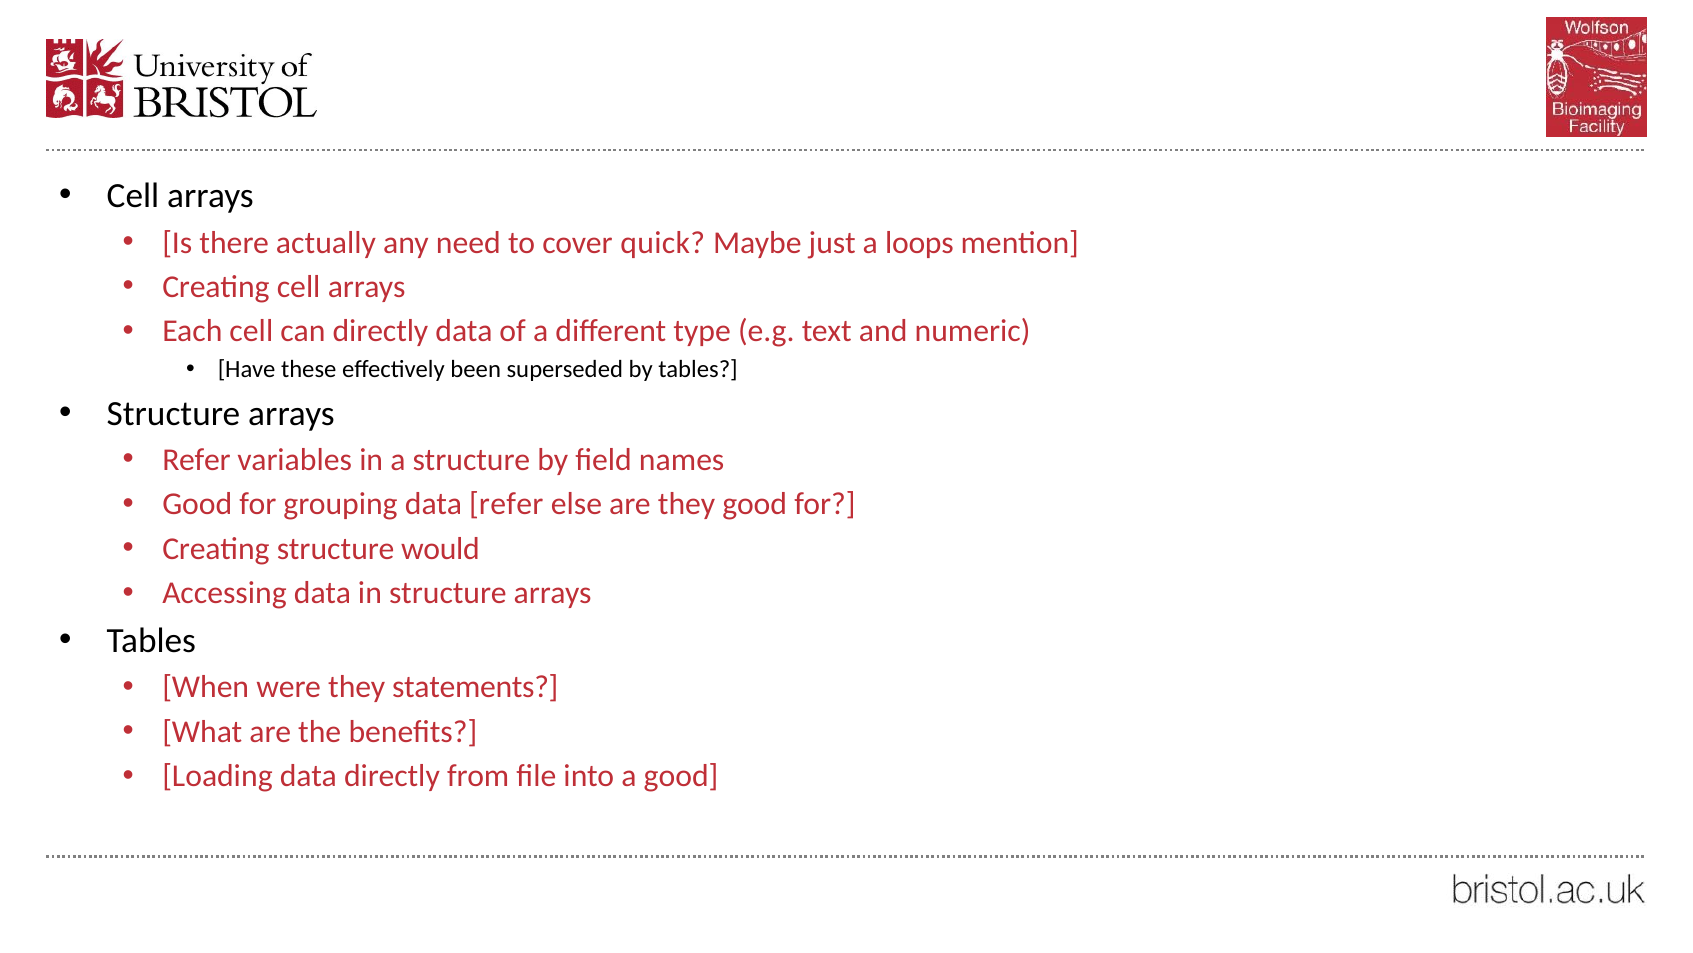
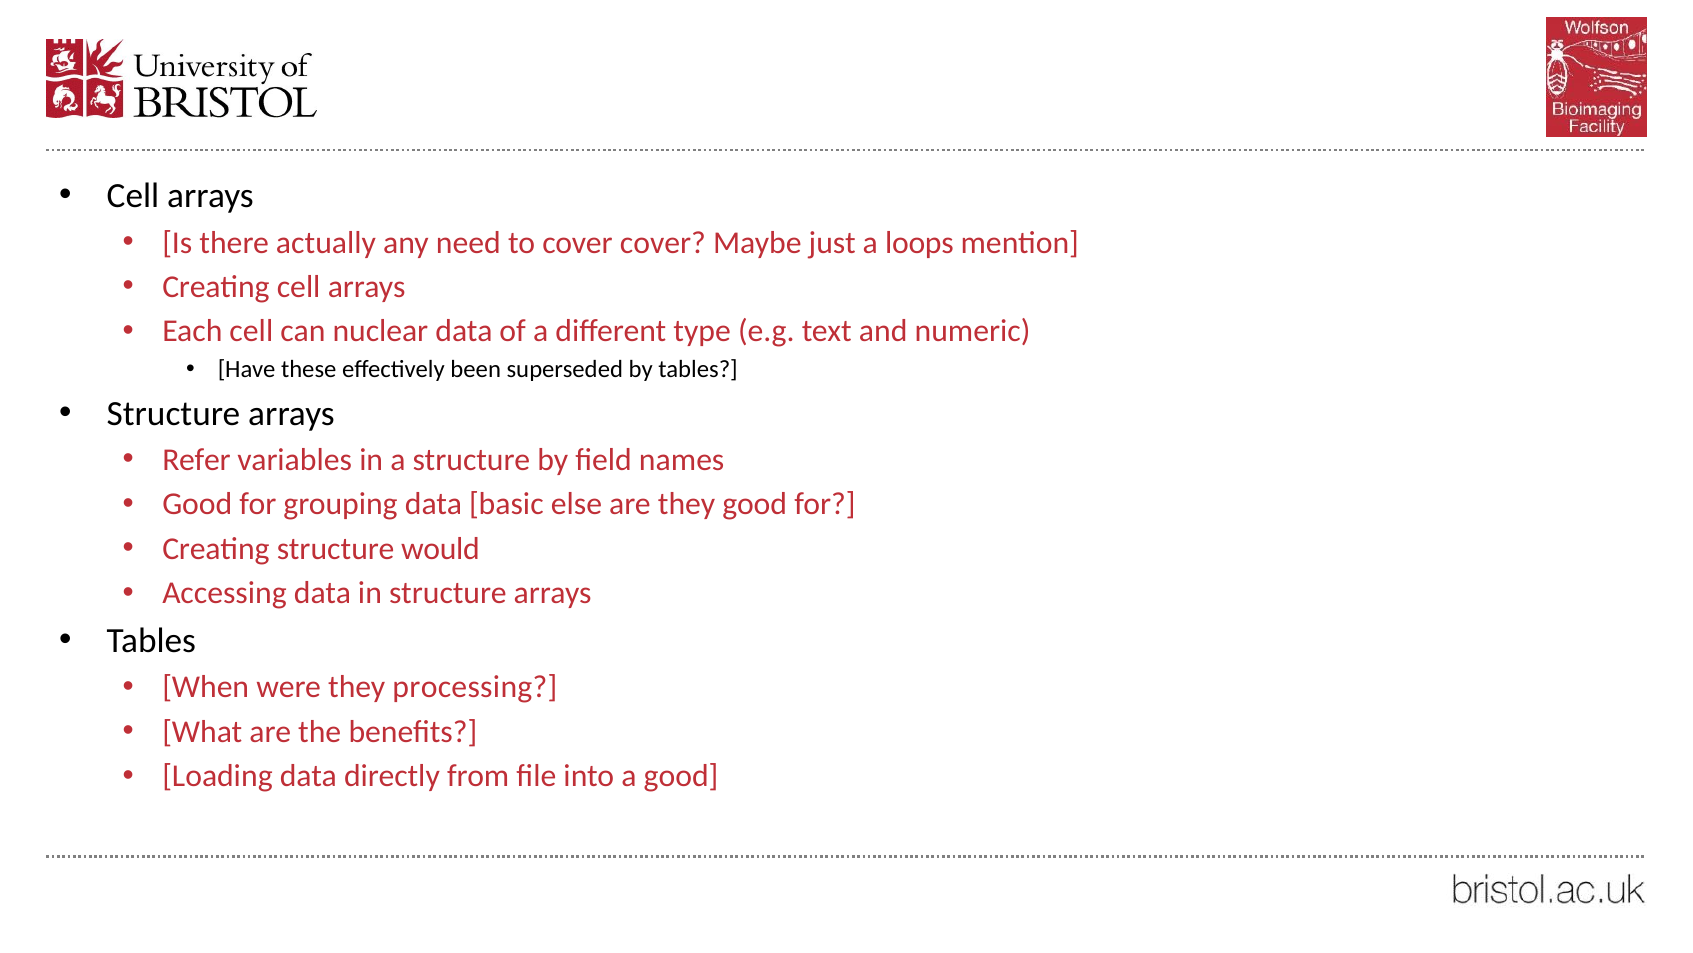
cover quick: quick -> cover
can directly: directly -> nuclear
data refer: refer -> basic
statements: statements -> processing
